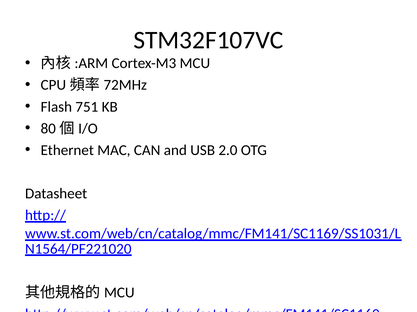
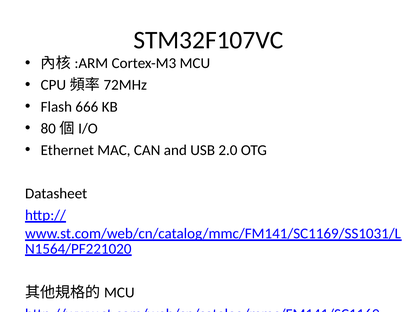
751: 751 -> 666
